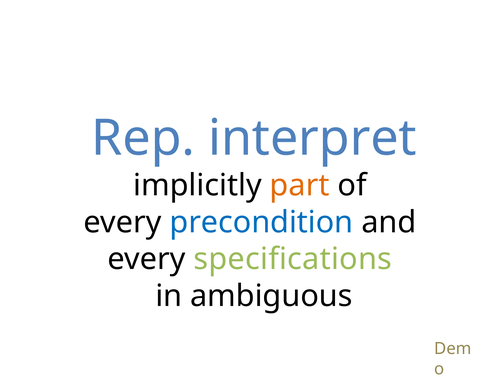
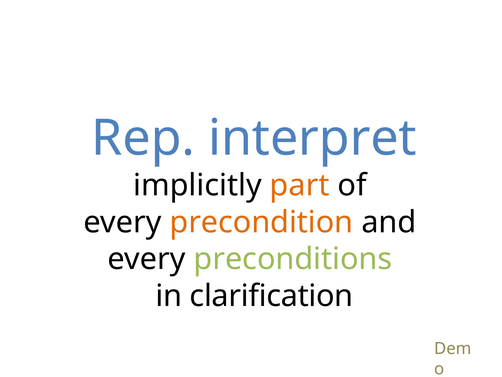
precondition colour: blue -> orange
specifications: specifications -> preconditions
ambiguous: ambiguous -> clarification
